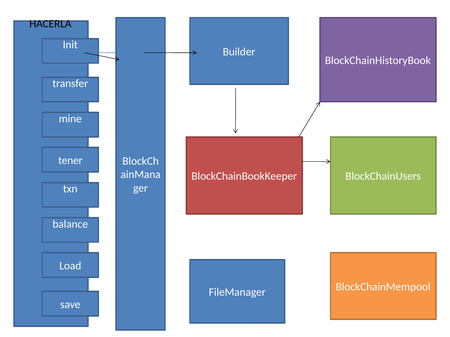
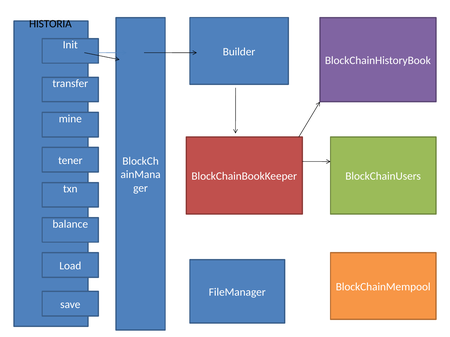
HACERLA: HACERLA -> HISTORIA
